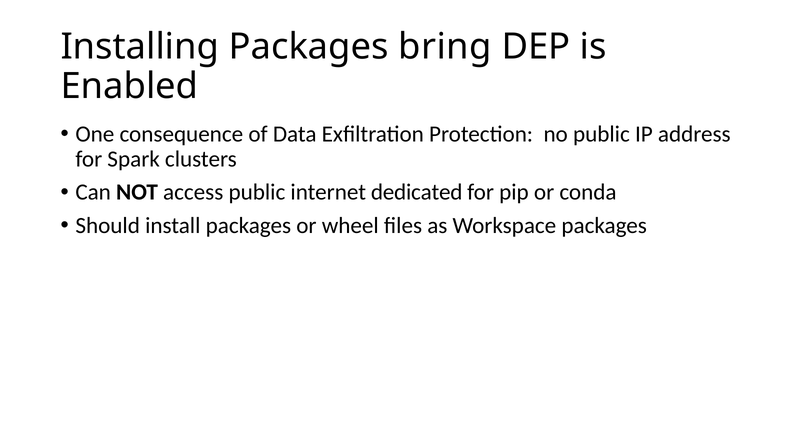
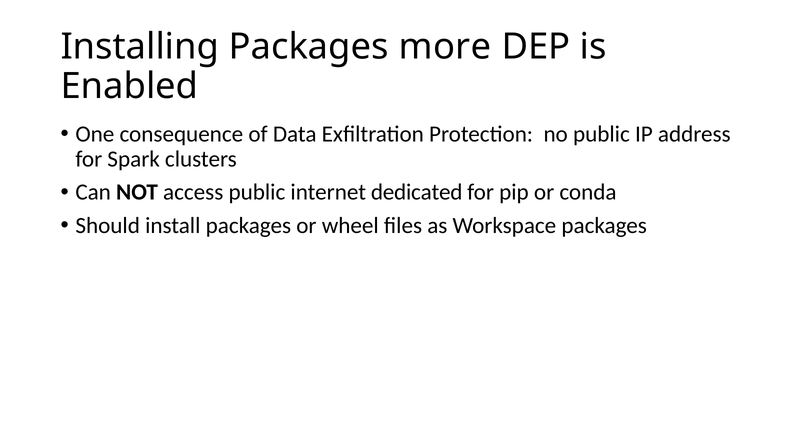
bring: bring -> more
